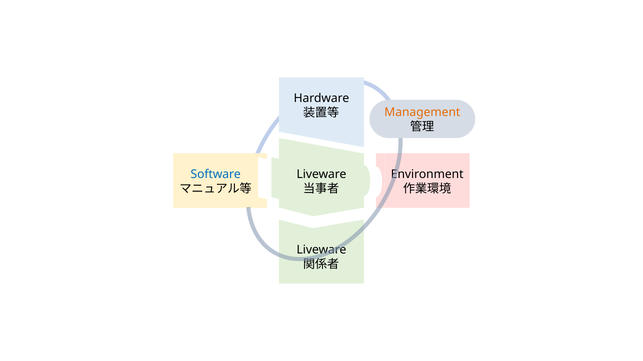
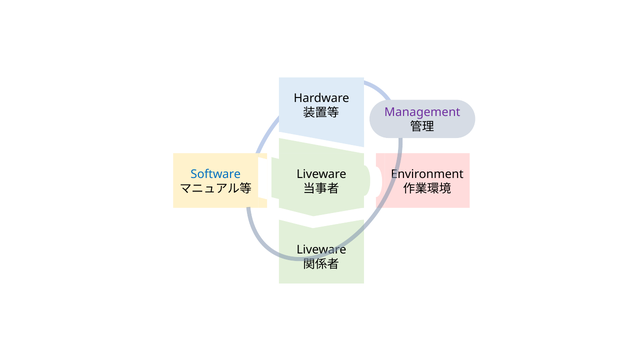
Management colour: orange -> purple
